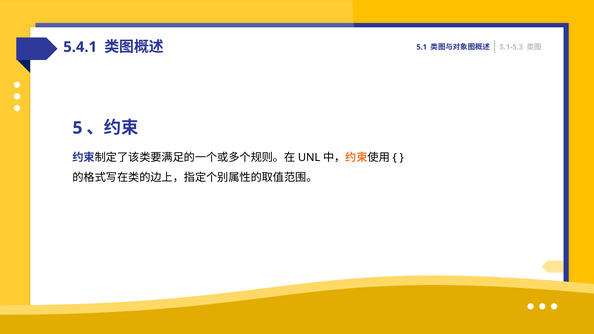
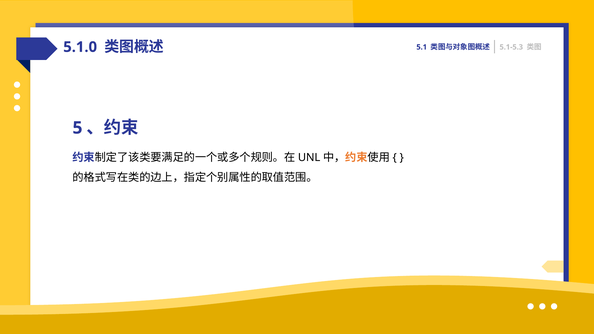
5.4.1: 5.4.1 -> 5.1.0
